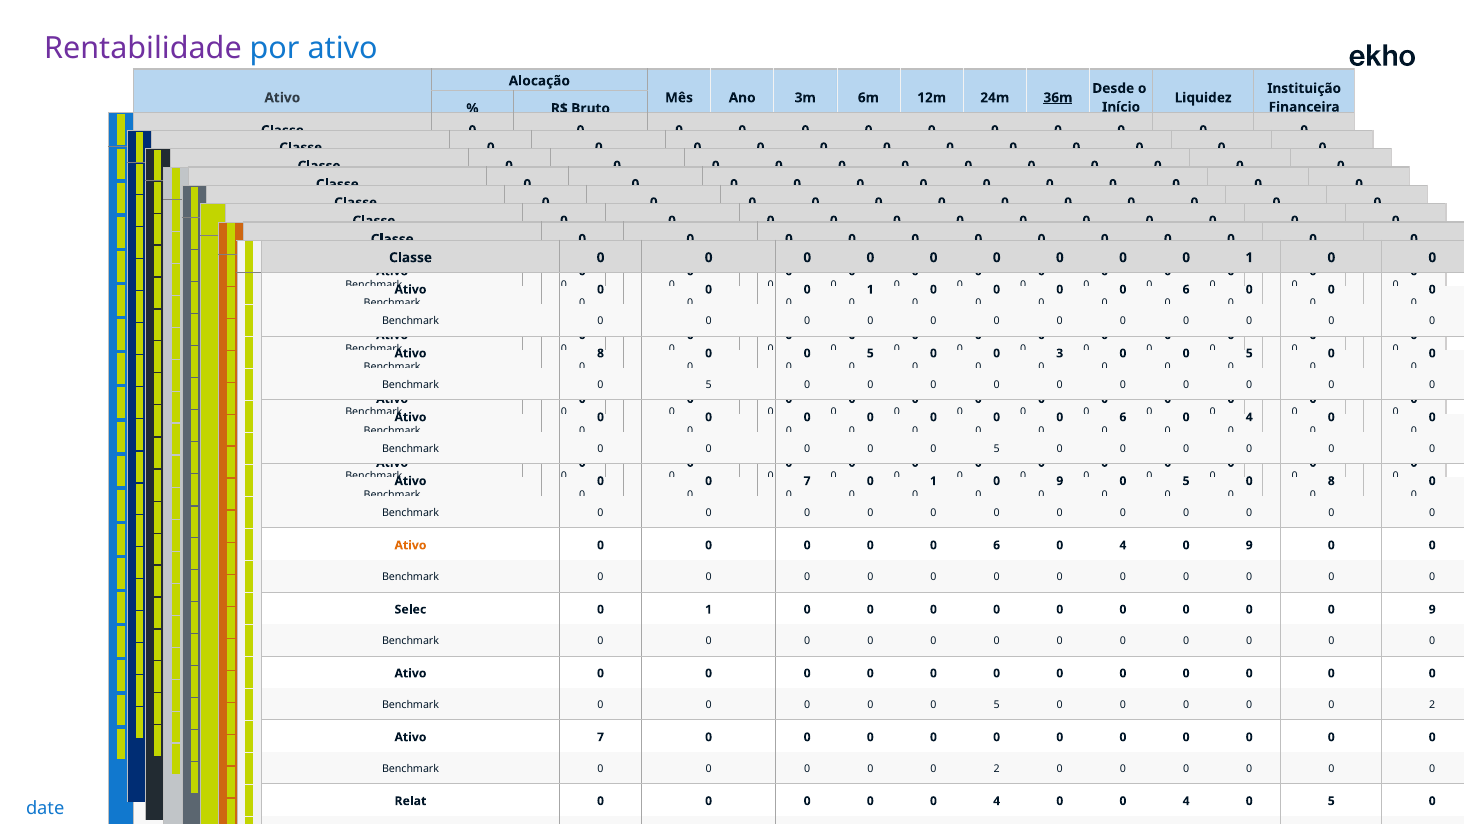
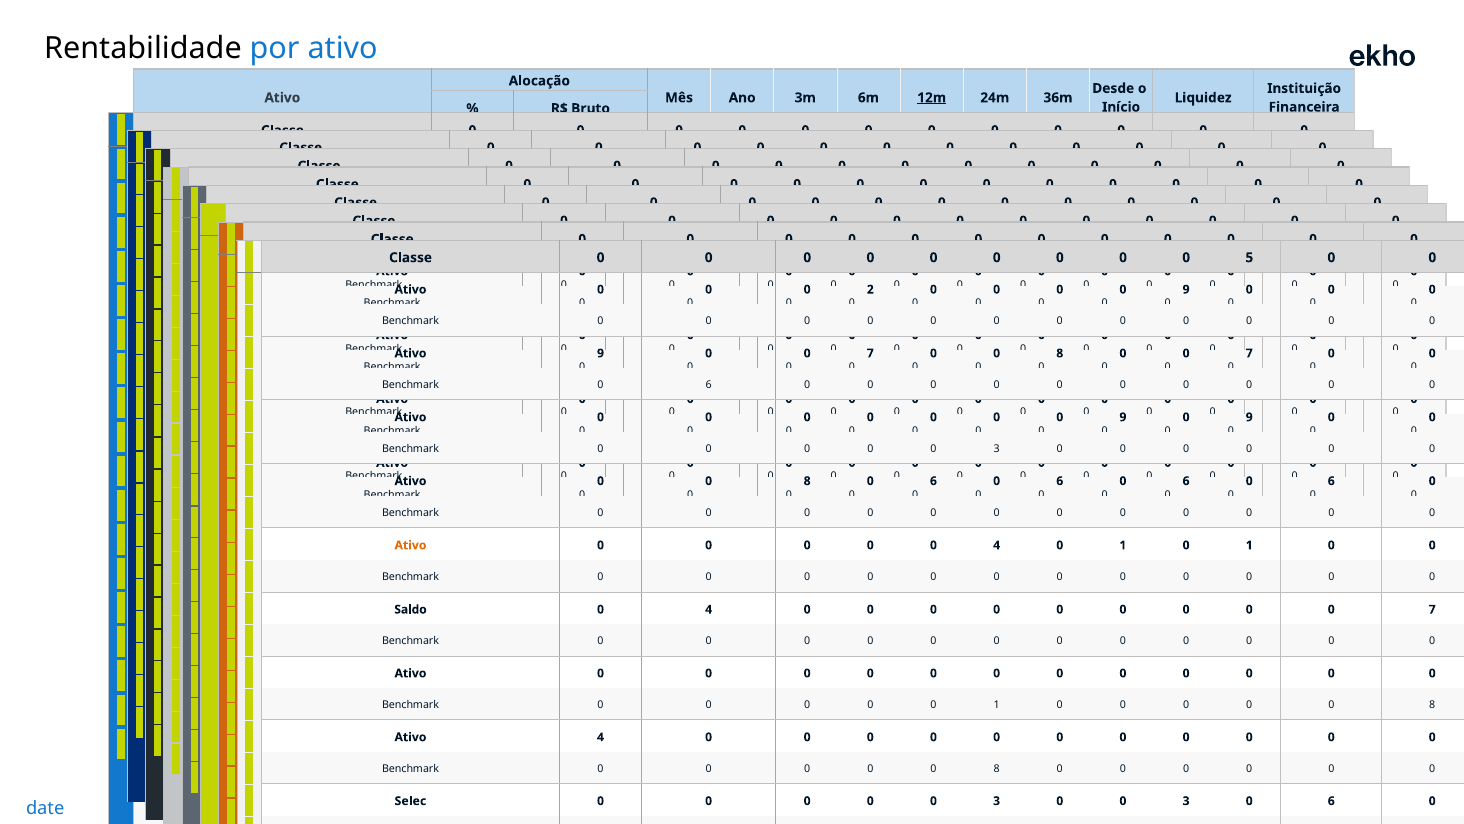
Rentabilidade colour: purple -> black
12m underline: none -> present
36m underline: present -> none
1 at (1249, 257): 1 -> 5
1 at (870, 289): 1 -> 2
6 at (1186, 289): 6 -> 9
Ativo 8: 8 -> 9
5 at (870, 353): 5 -> 7
3 at (1060, 353): 3 -> 8
5 at (1249, 353): 5 -> 7
Benchmark 0 5: 5 -> 6
6 at (1123, 417): 6 -> 9
4 at (1249, 417): 4 -> 9
5 at (997, 449): 5 -> 3
Ativo 0 0 7: 7 -> 8
1 at (933, 481): 1 -> 6
9 at (1060, 481): 9 -> 6
5 at (1186, 481): 5 -> 6
8 at (1331, 481): 8 -> 6
6 at (997, 545): 6 -> 4
4 at (1123, 545): 4 -> 1
9 at (1249, 545): 9 -> 1
Selec: Selec -> Saldo
1 at (709, 609): 1 -> 4
0 0 0 9: 9 -> 7
5 at (997, 705): 5 -> 1
2 at (1432, 705): 2 -> 8
Ativo 7: 7 -> 4
2 at (997, 768): 2 -> 8
Relat: Relat -> Selec
4 at (997, 801): 4 -> 3
4 at (1186, 801): 4 -> 3
5 at (1331, 801): 5 -> 6
